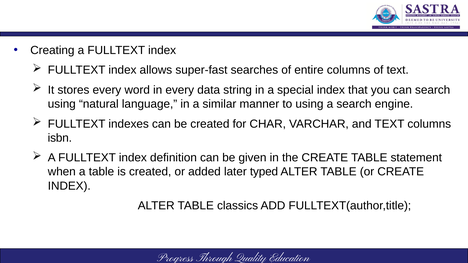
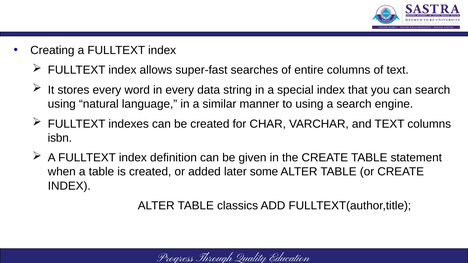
typed: typed -> some
